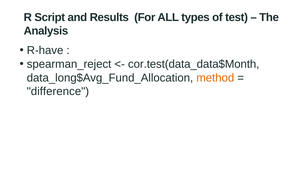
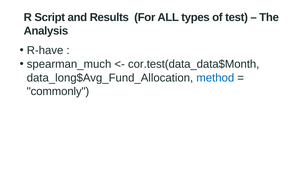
spearman_reject: spearman_reject -> spearman_much
method colour: orange -> blue
difference: difference -> commonly
